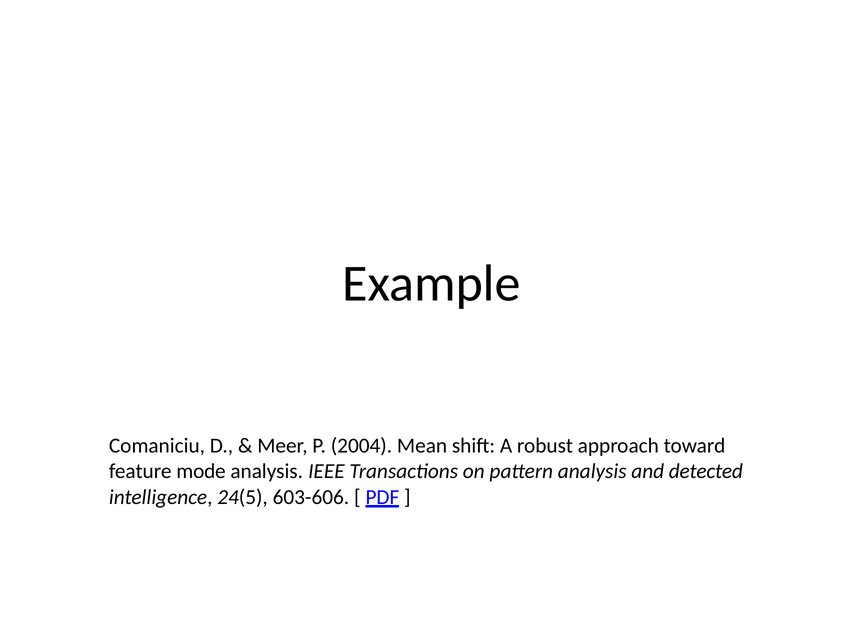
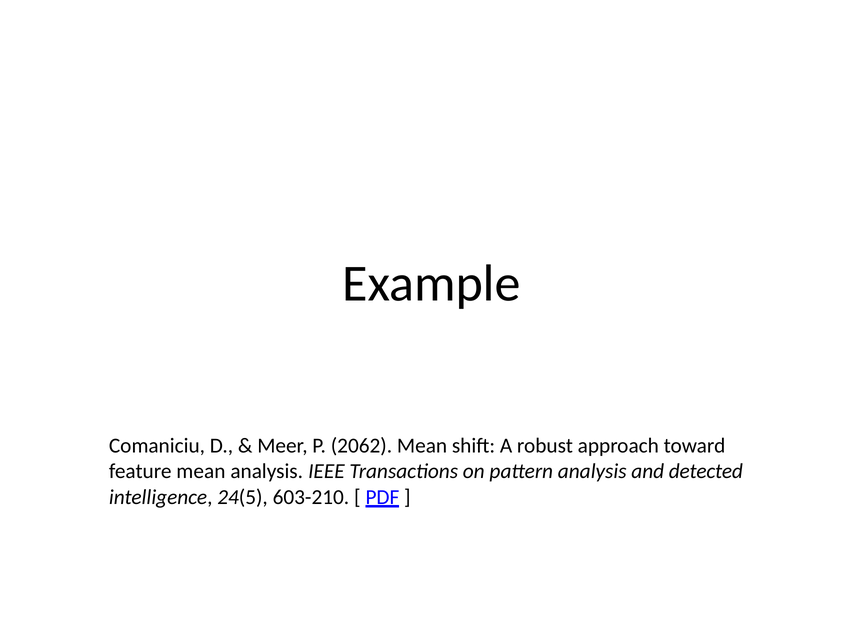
2004: 2004 -> 2062
feature mode: mode -> mean
603-606: 603-606 -> 603-210
